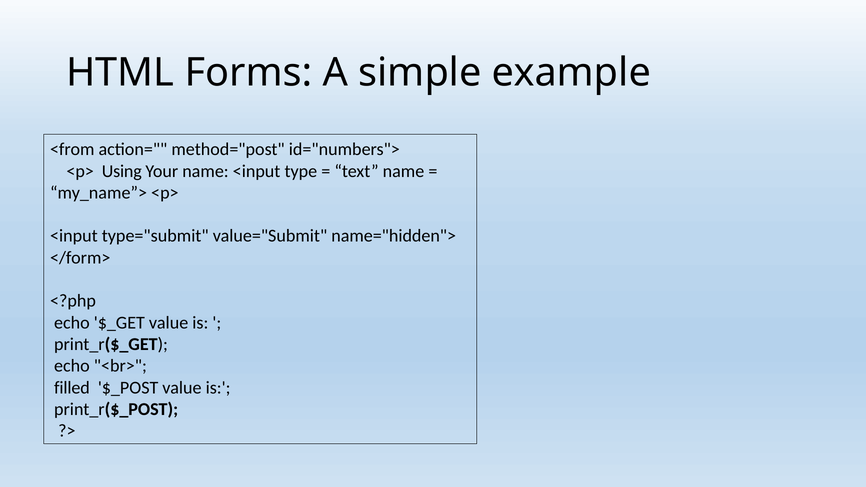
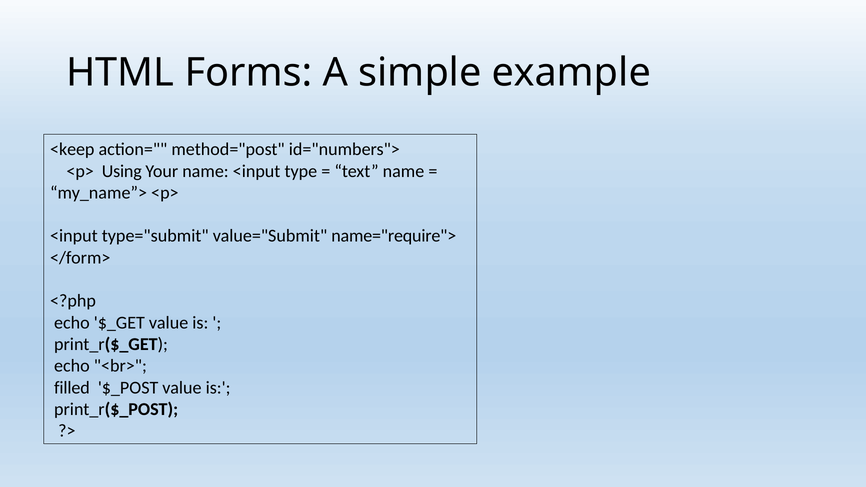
<from: <from -> <keep
name="hidden">: name="hidden"> -> name="require">
